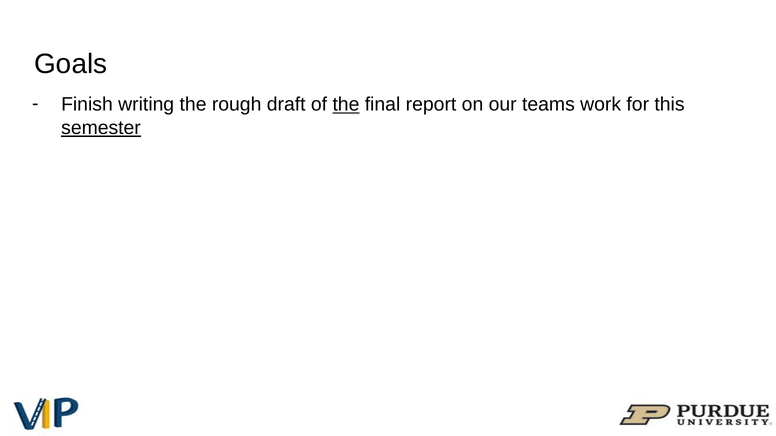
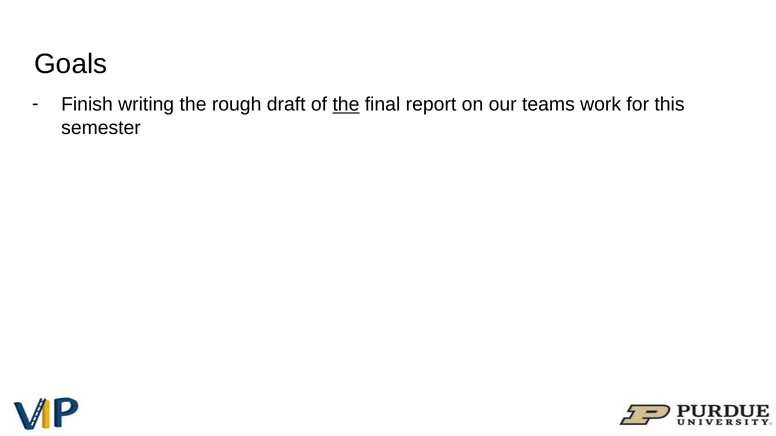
semester underline: present -> none
